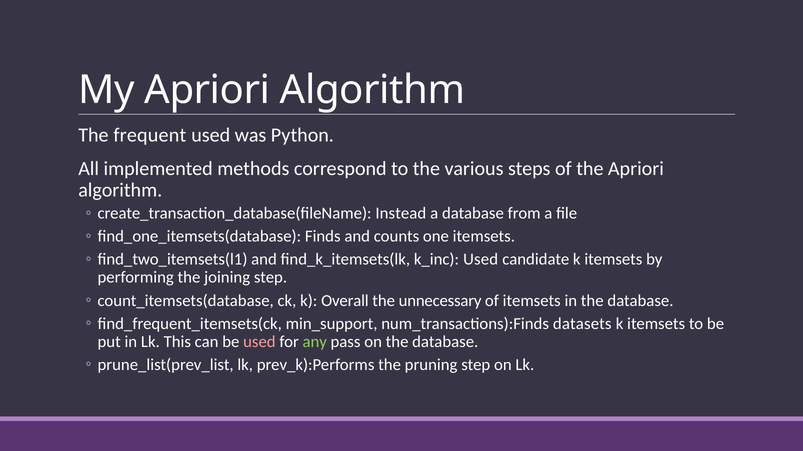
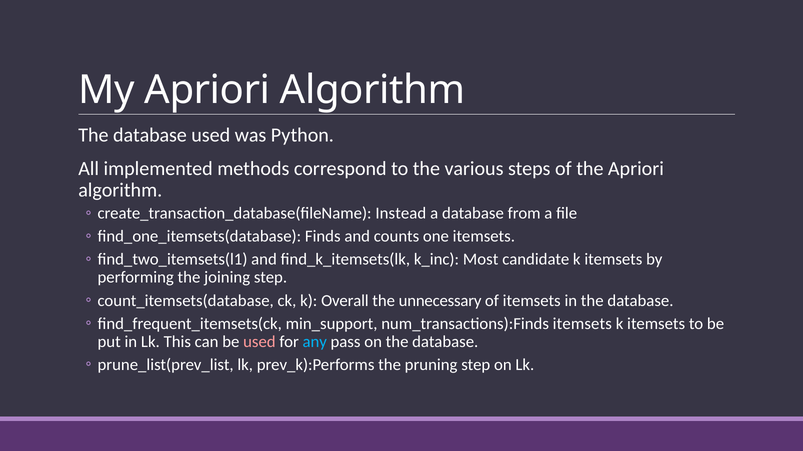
frequent at (150, 135): frequent -> database
k_inc Used: Used -> Most
num_transactions):Finds datasets: datasets -> itemsets
any colour: light green -> light blue
